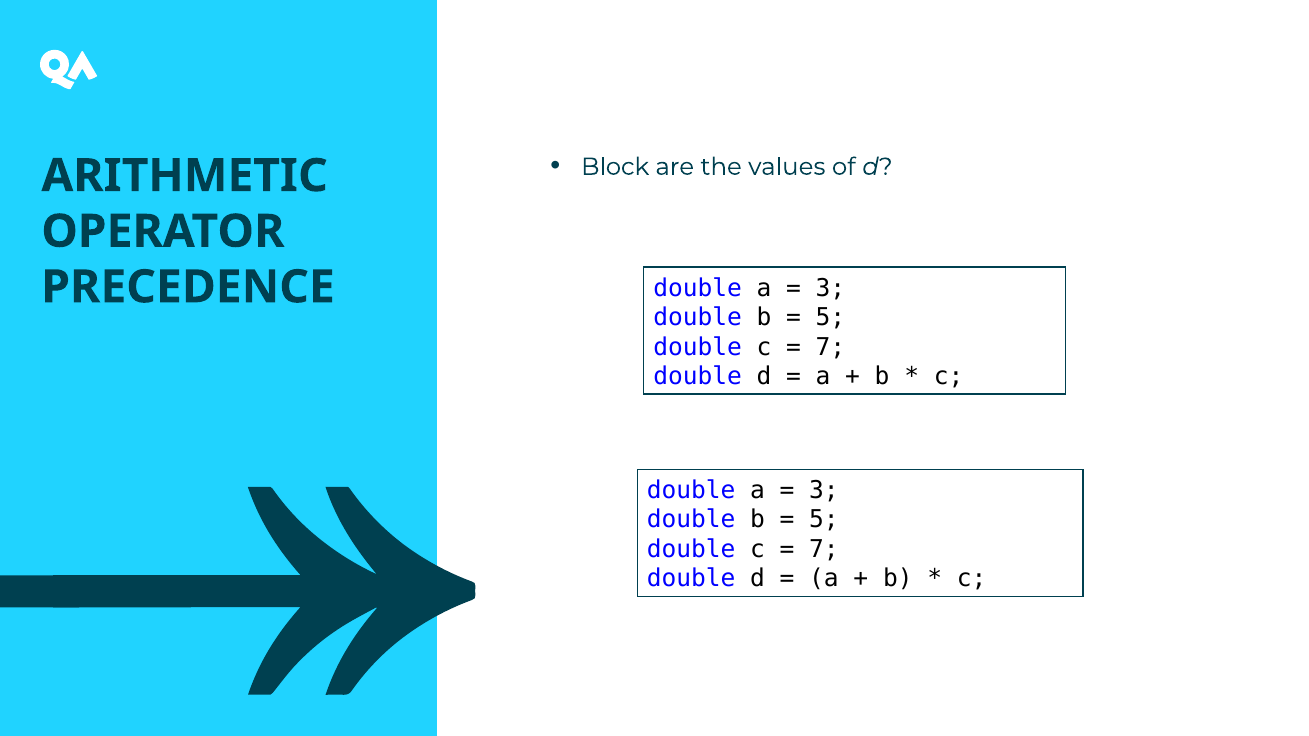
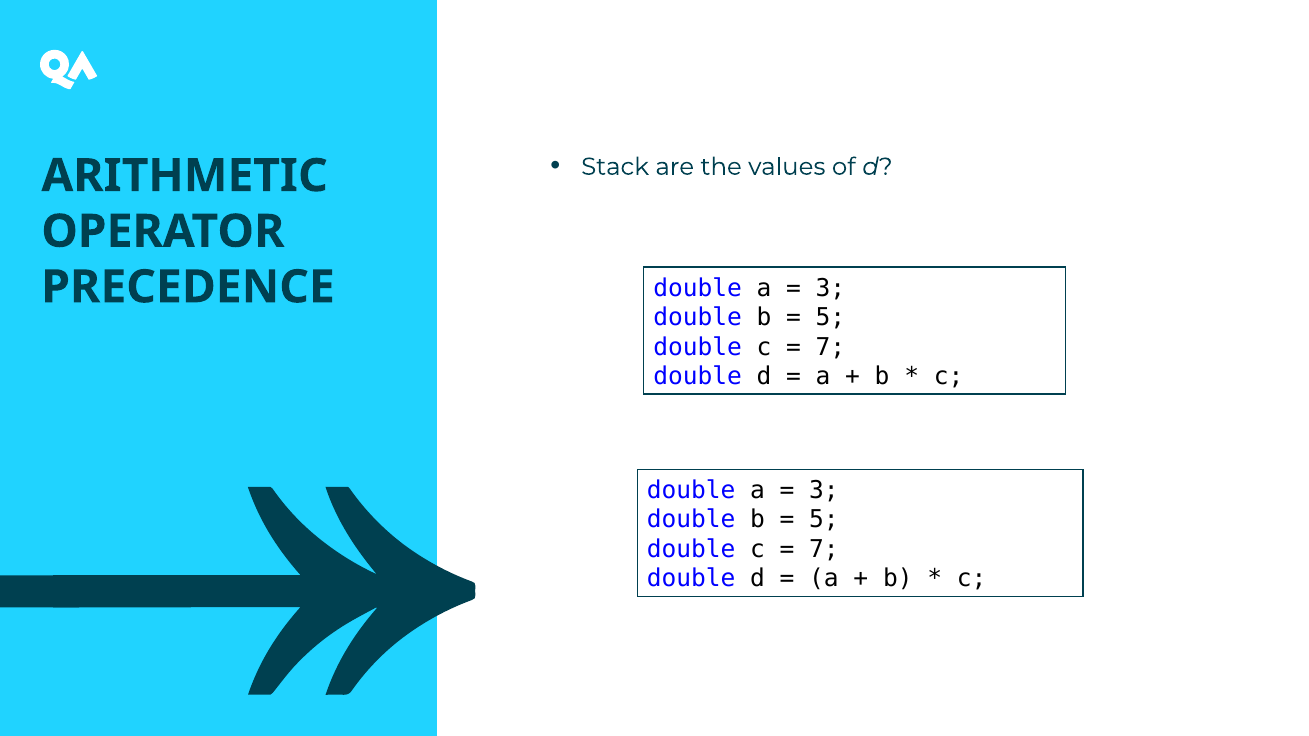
Block: Block -> Stack
